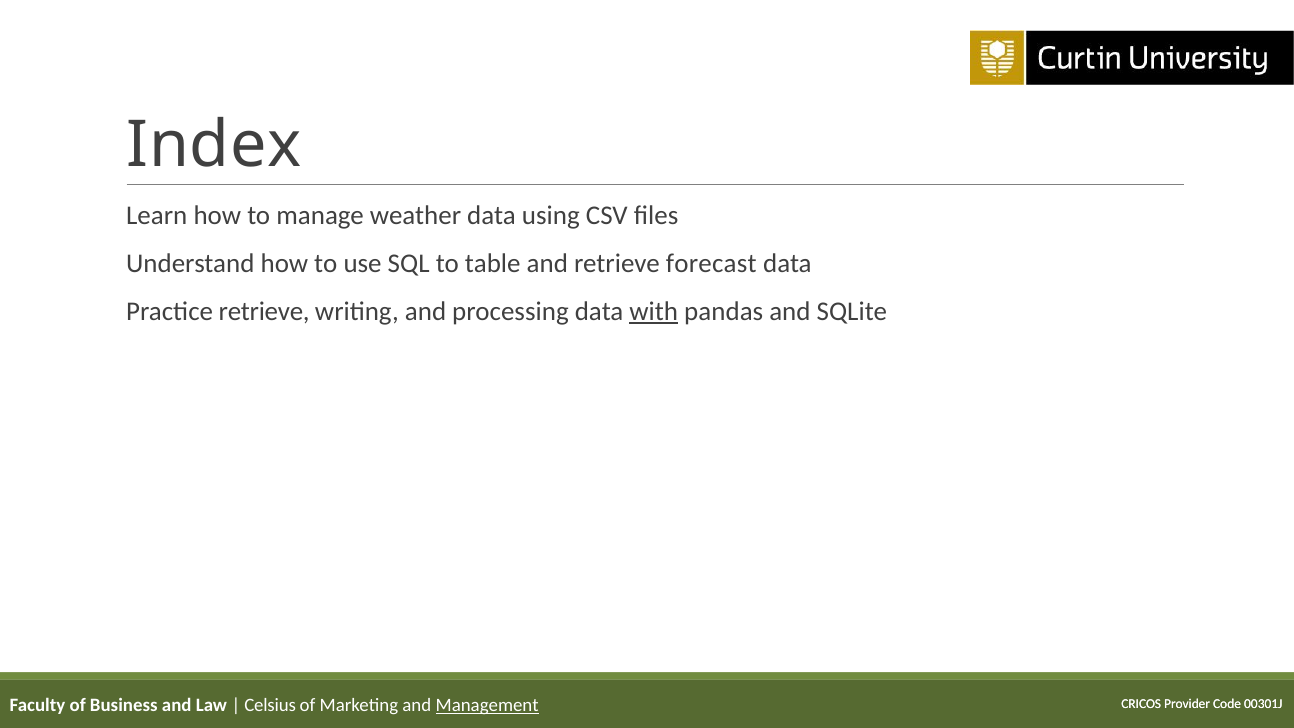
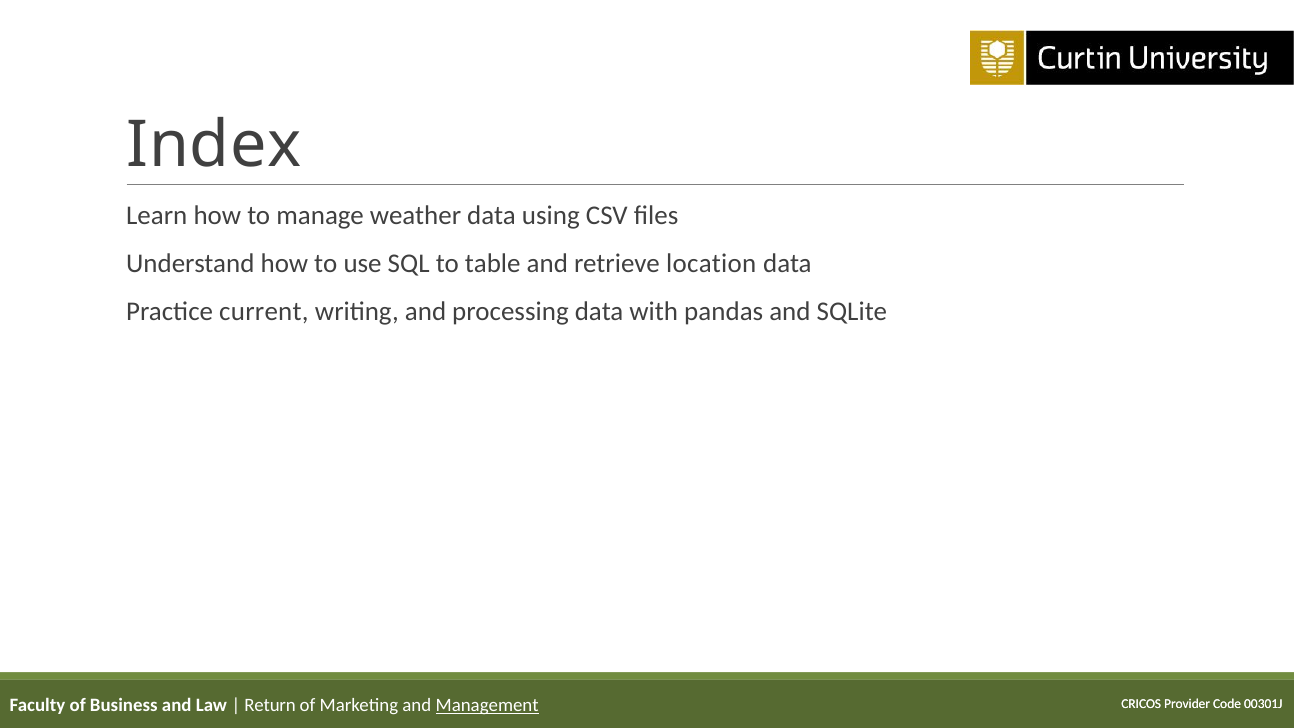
forecast: forecast -> location
Practice retrieve: retrieve -> current
with underline: present -> none
Celsius: Celsius -> Return
